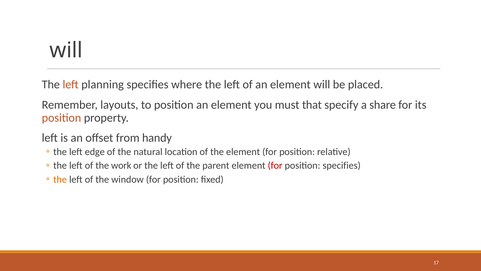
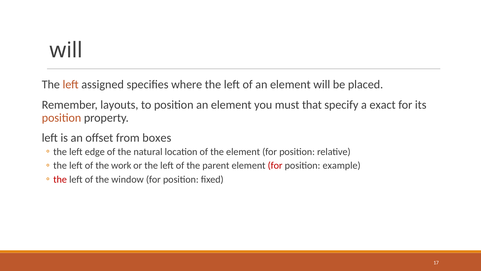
planning: planning -> assigned
share: share -> exact
handy: handy -> boxes
position specifies: specifies -> example
the at (60, 179) colour: orange -> red
